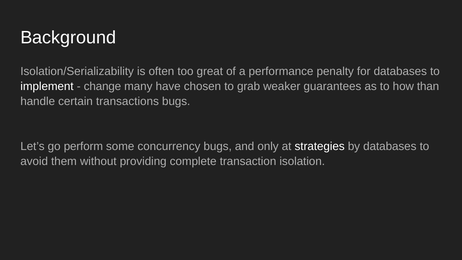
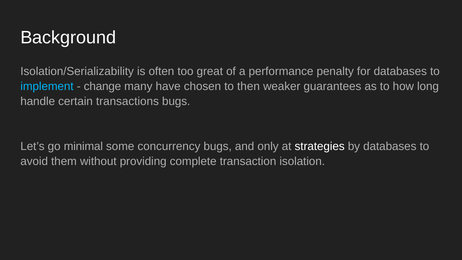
implement colour: white -> light blue
grab: grab -> then
than: than -> long
perform: perform -> minimal
